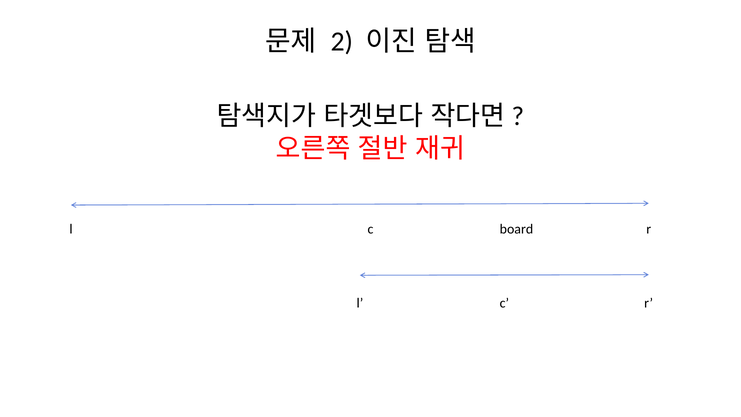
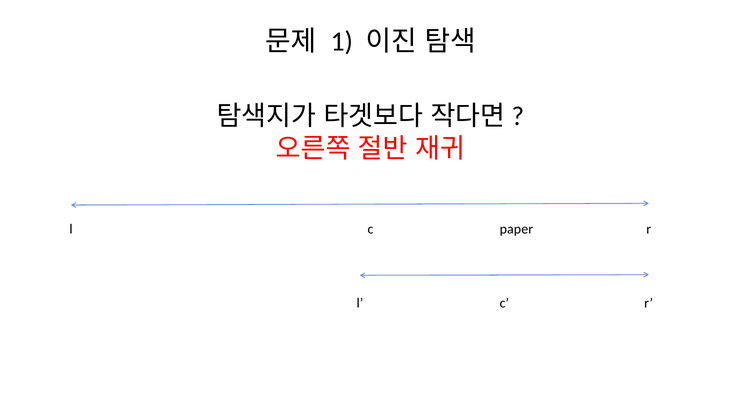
2: 2 -> 1
board: board -> paper
